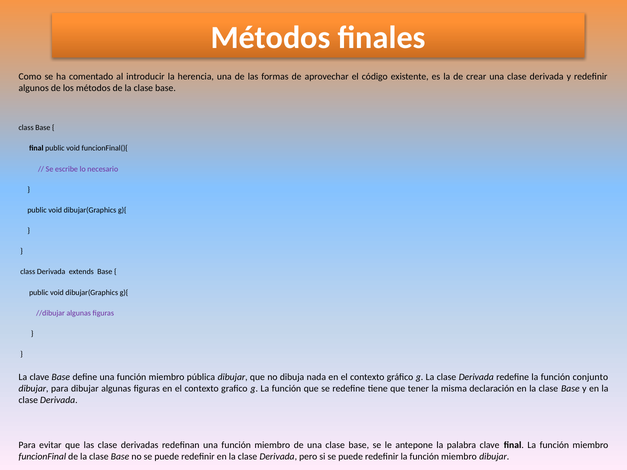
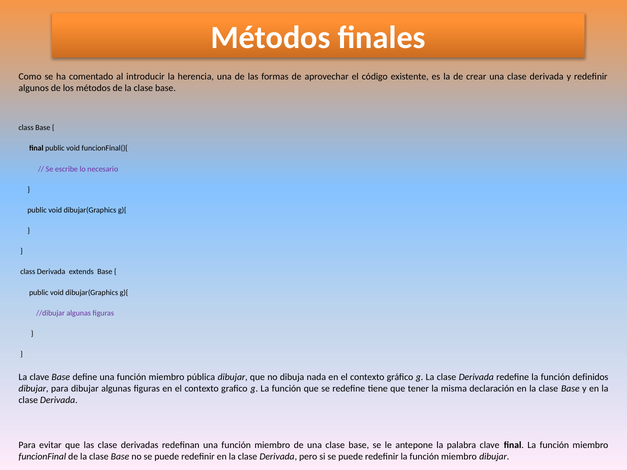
conjunto: conjunto -> definidos
